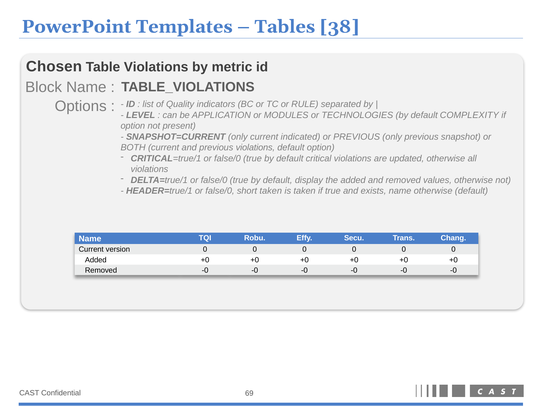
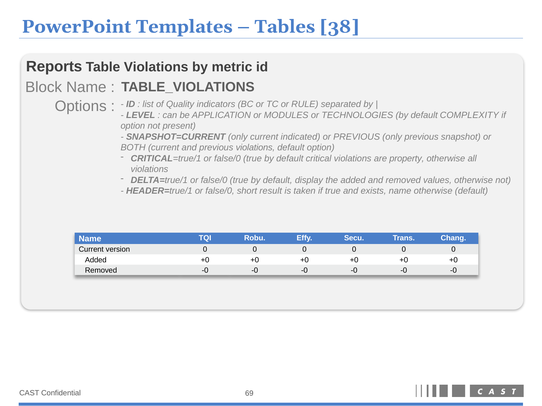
Chosen: Chosen -> Reports
updated: updated -> property
short taken: taken -> result
